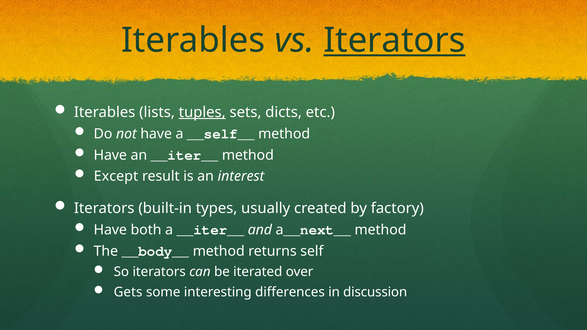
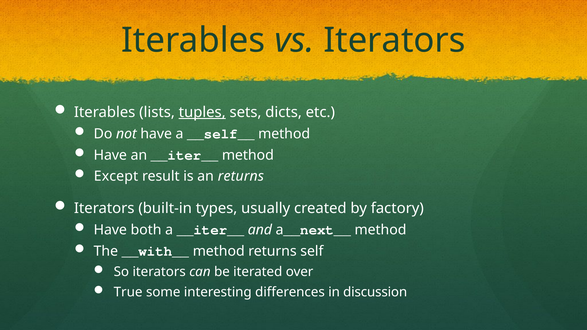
Iterators at (395, 40) underline: present -> none
an interest: interest -> returns
__body__: __body__ -> __with__
Gets: Gets -> True
